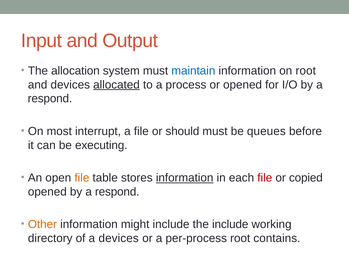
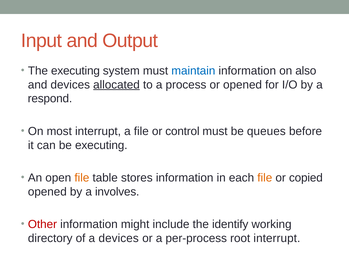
The allocation: allocation -> executing
on root: root -> also
should: should -> control
information at (185, 178) underline: present -> none
file at (265, 178) colour: red -> orange
opened by a respond: respond -> involves
Other colour: orange -> red
the include: include -> identify
root contains: contains -> interrupt
